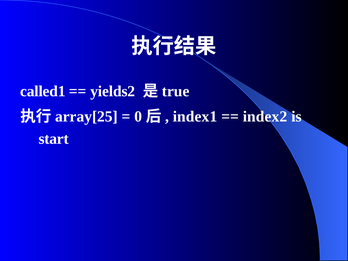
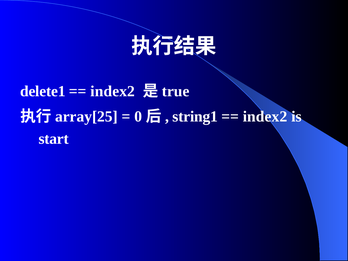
called1: called1 -> delete1
yields2 at (113, 91): yields2 -> index2
index1: index1 -> string1
